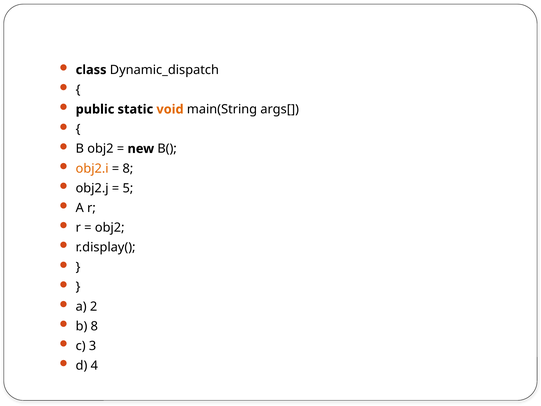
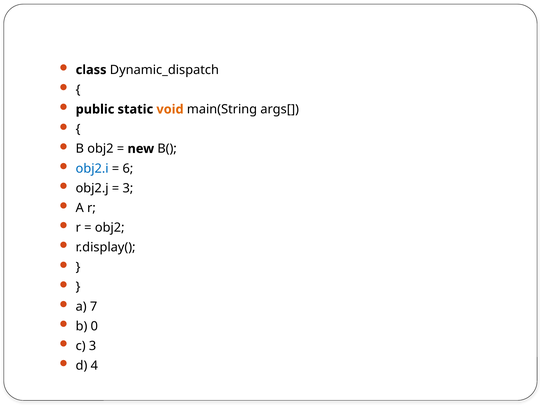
obj2.i colour: orange -> blue
8 at (128, 168): 8 -> 6
5 at (128, 188): 5 -> 3
2: 2 -> 7
b 8: 8 -> 0
